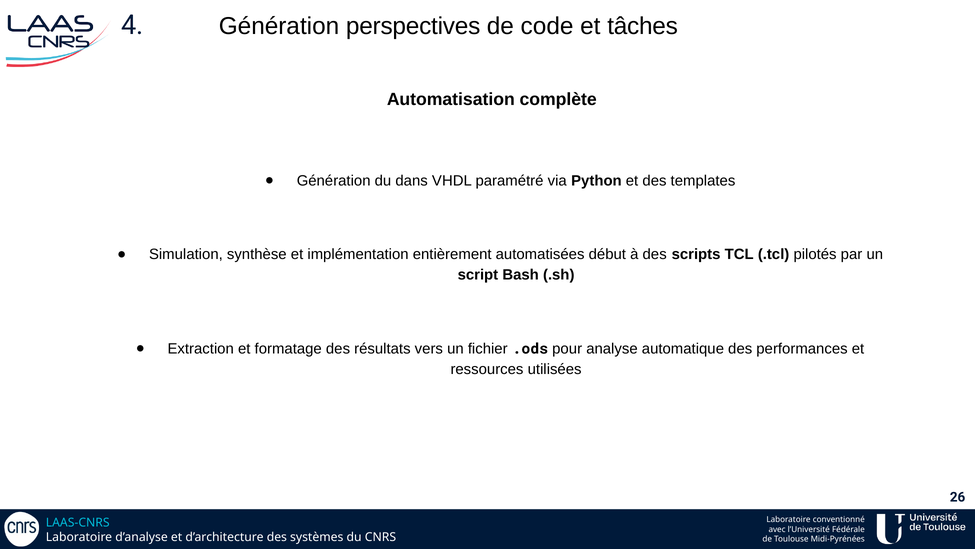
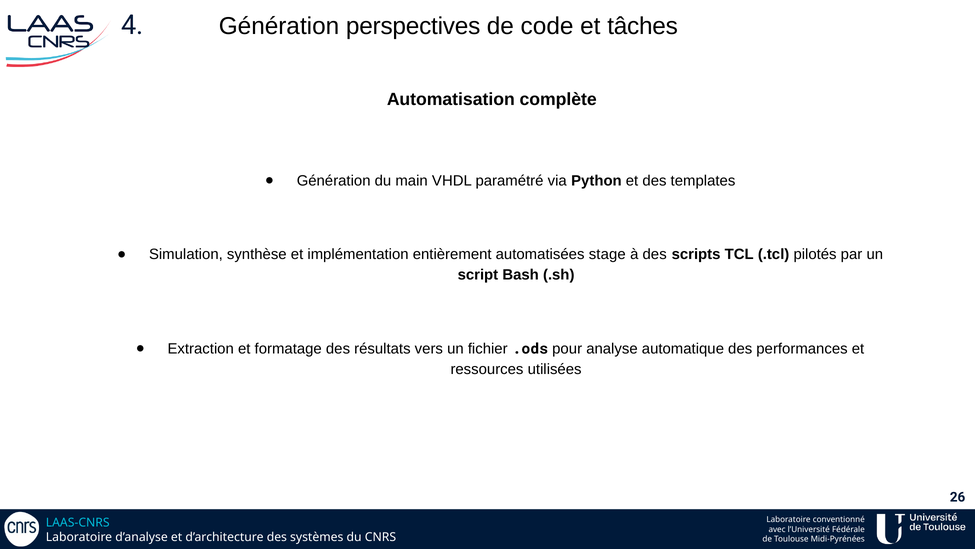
dans: dans -> main
début: début -> stage
